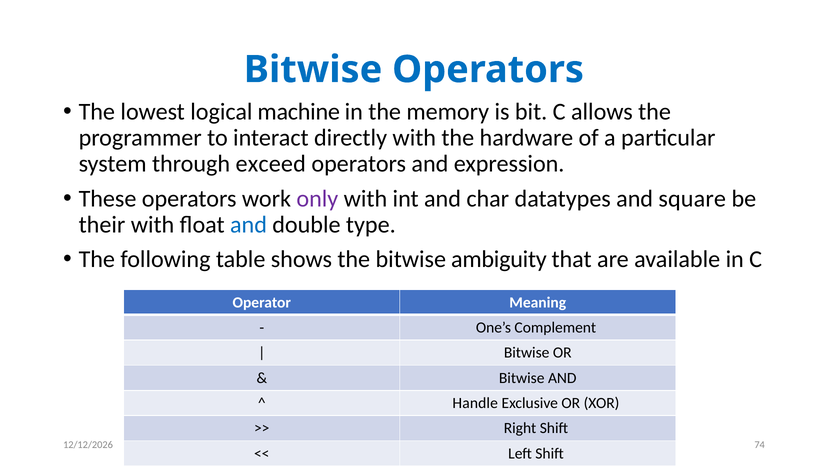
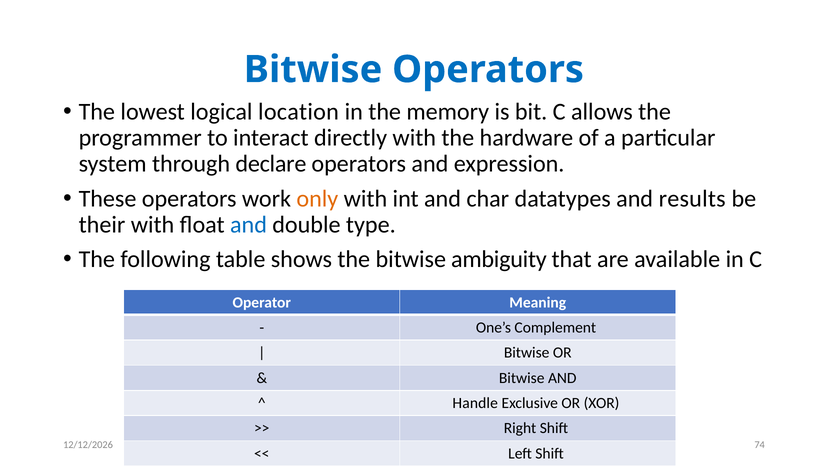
machine: machine -> location
exceed: exceed -> declare
only colour: purple -> orange
square: square -> results
